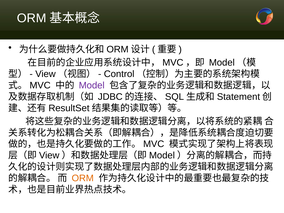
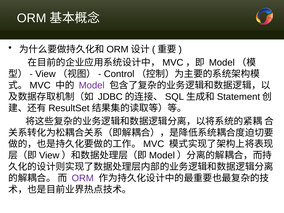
ORM at (83, 178) colour: orange -> purple
